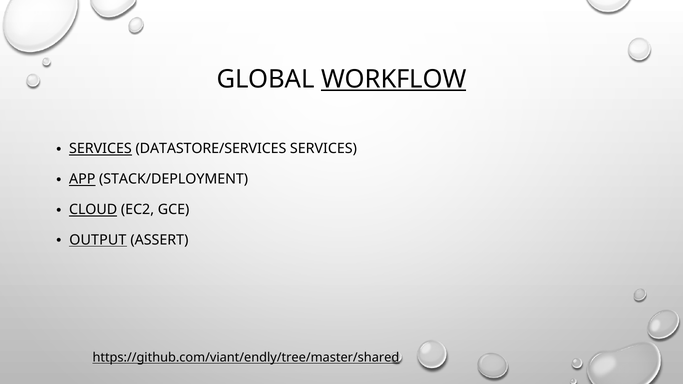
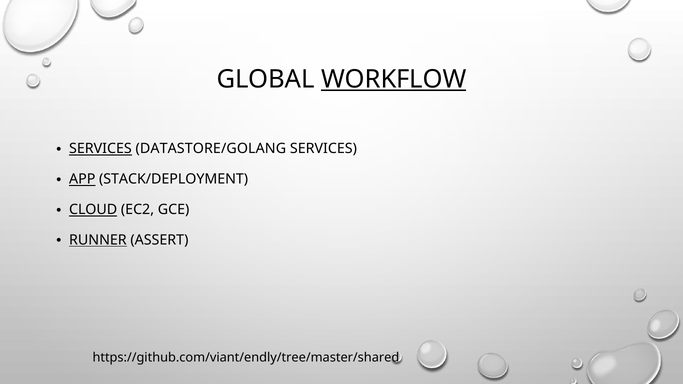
DATASTORE/SERVICES: DATASTORE/SERVICES -> DATASTORE/GOLANG
OUTPUT: OUTPUT -> RUNNER
https://github.com/viant/endly/tree/master/shared underline: present -> none
